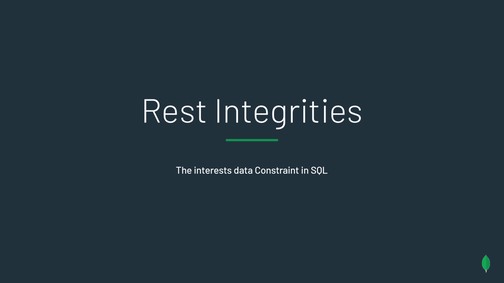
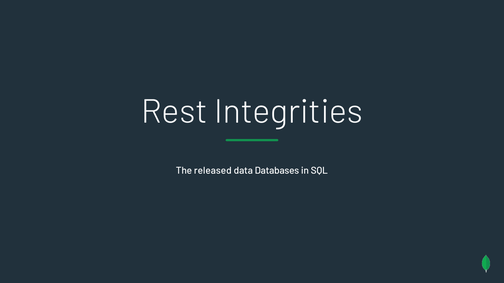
interests: interests -> released
Constraint: Constraint -> Databases
